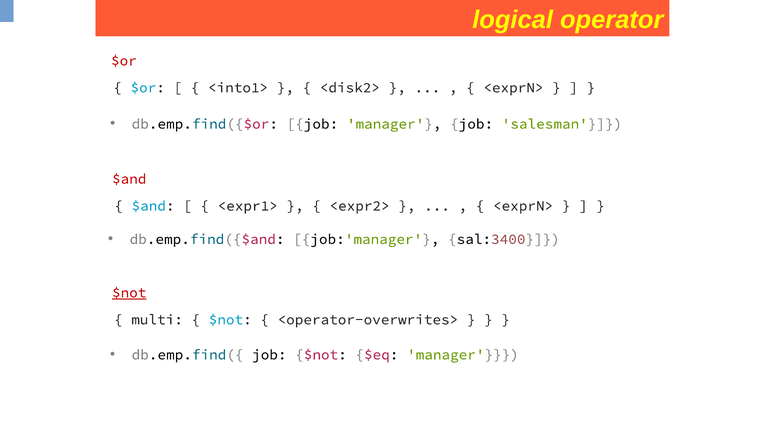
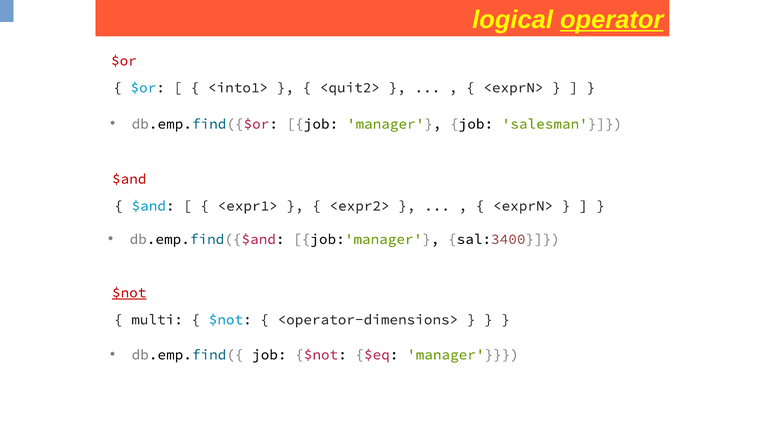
operator underline: none -> present
<disk2>: <disk2> -> <quit2>
<operator-overwrites>: <operator-overwrites> -> <operator-dimensions>
